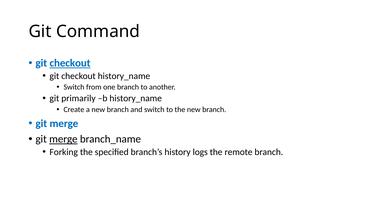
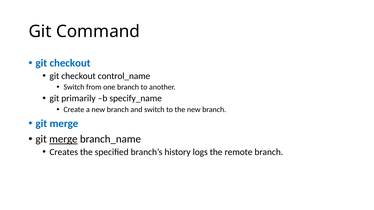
checkout at (70, 63) underline: present -> none
checkout history_name: history_name -> control_name
b history_name: history_name -> specify_name
Forking: Forking -> Creates
